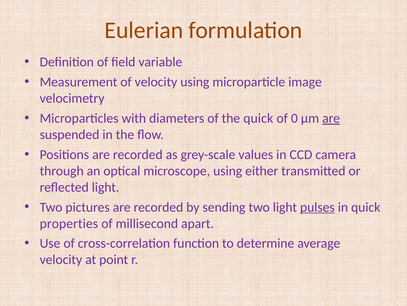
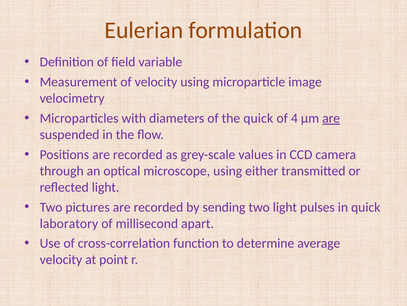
0: 0 -> 4
pulses underline: present -> none
properties: properties -> laboratory
